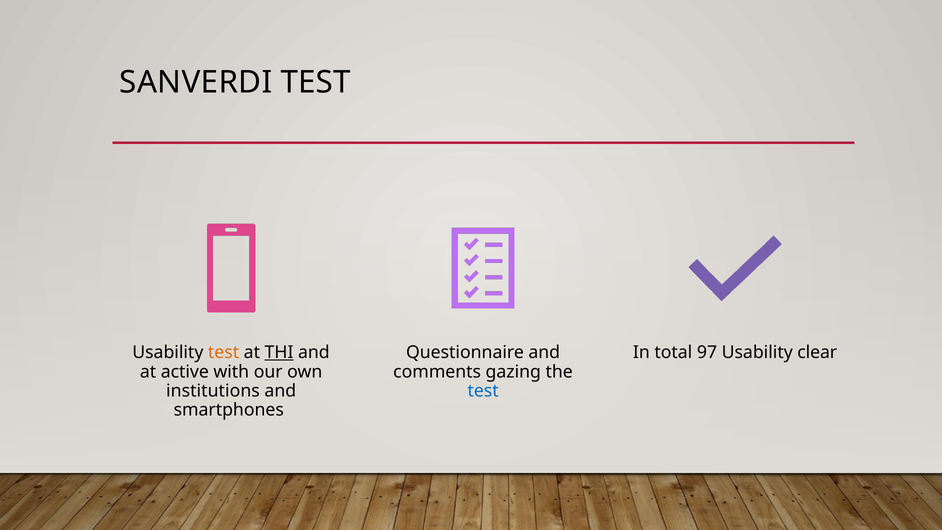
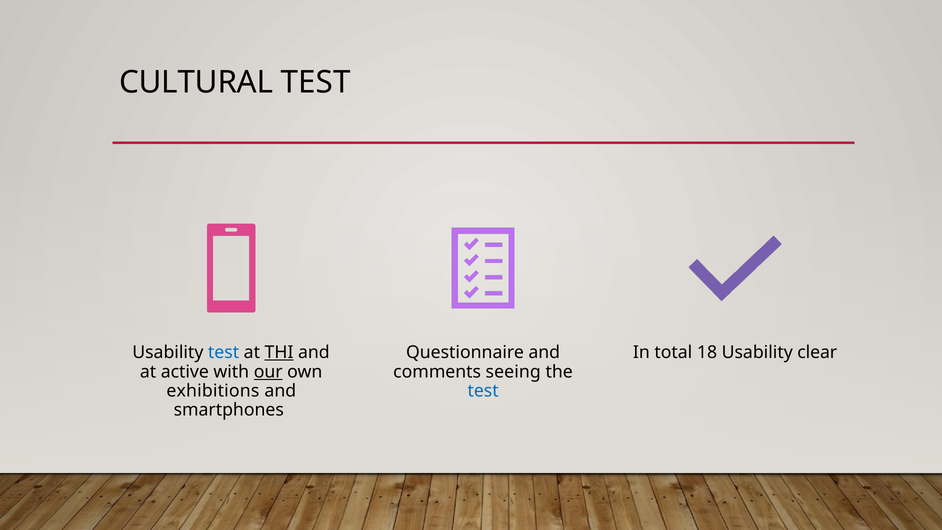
SANVERDI: SANVERDI -> CULTURAL
test at (224, 353) colour: orange -> blue
97: 97 -> 18
our underline: none -> present
gazing: gazing -> seeing
institutions: institutions -> exhibitions
